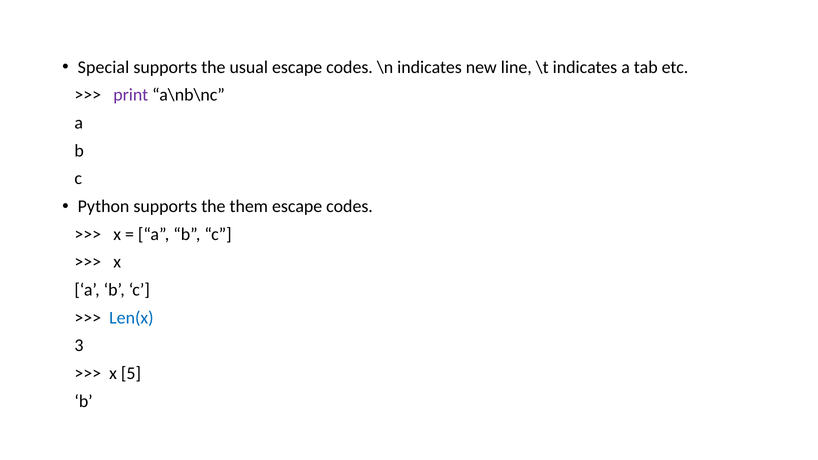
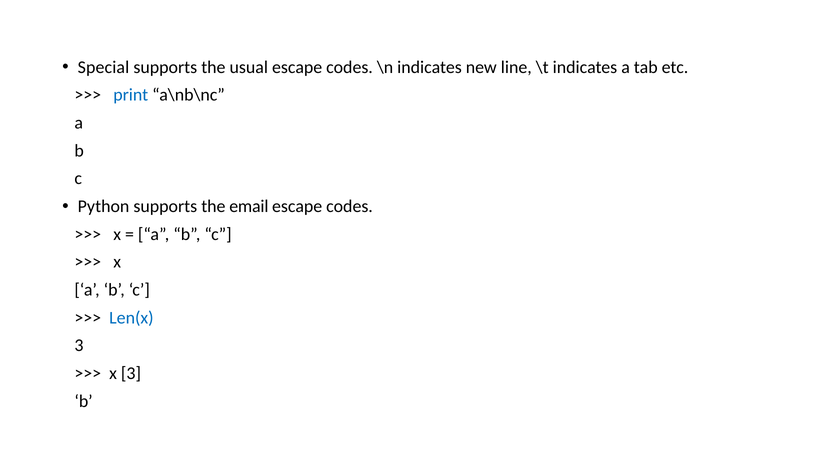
print colour: purple -> blue
them: them -> email
x 5: 5 -> 3
